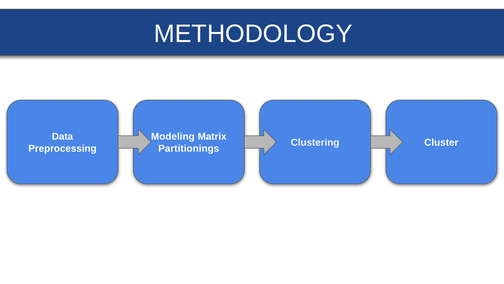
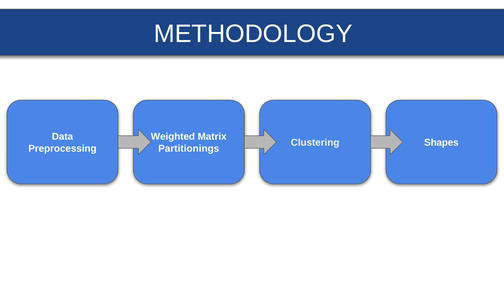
Modeling: Modeling -> Weighted
Cluster: Cluster -> Shapes
